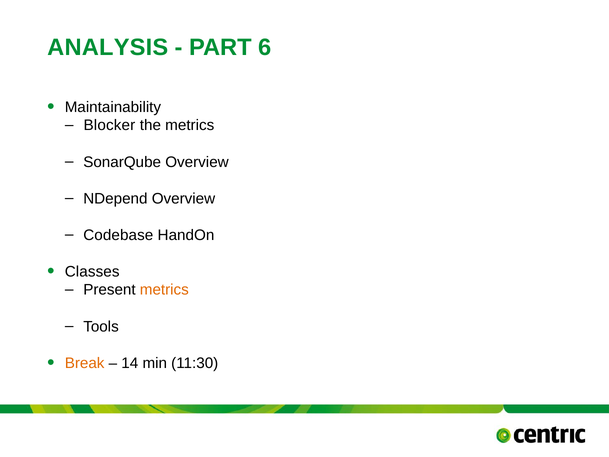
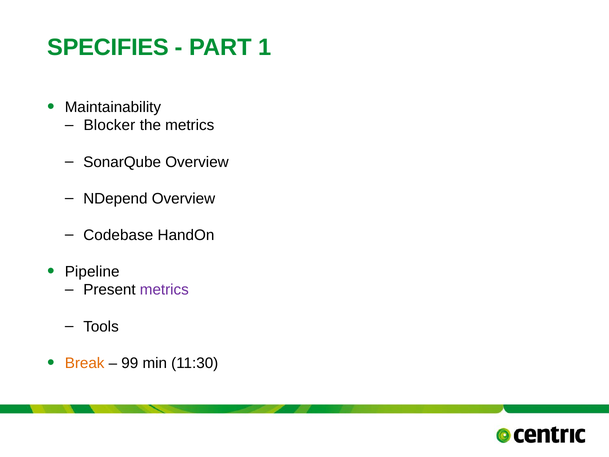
ANALYSIS: ANALYSIS -> SPECIFIES
6: 6 -> 1
Classes: Classes -> Pipeline
metrics at (164, 290) colour: orange -> purple
14: 14 -> 99
